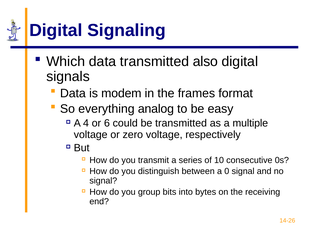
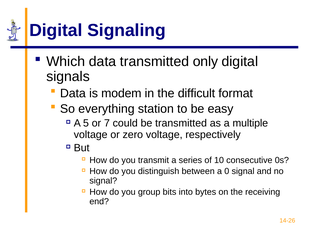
also: also -> only
frames: frames -> difficult
analog: analog -> station
4: 4 -> 5
6: 6 -> 7
